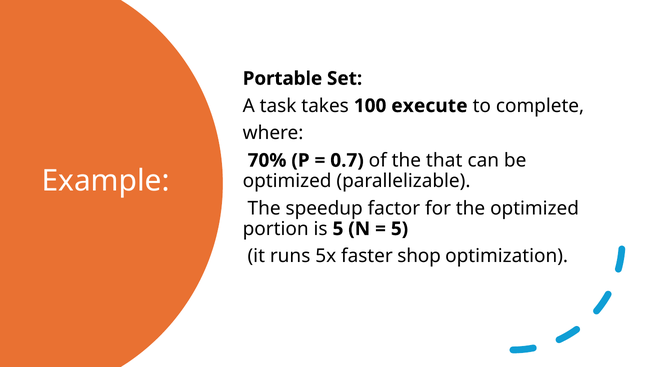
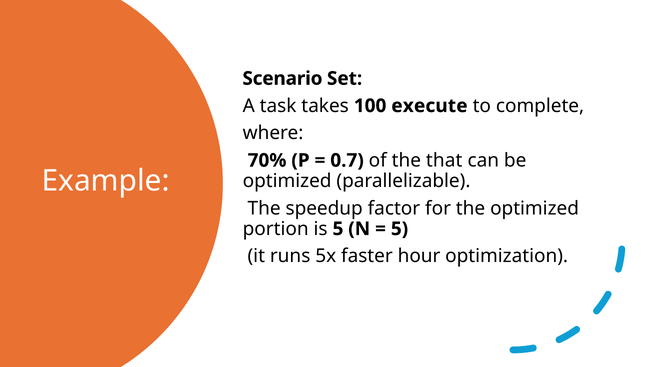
Portable: Portable -> Scenario
shop: shop -> hour
